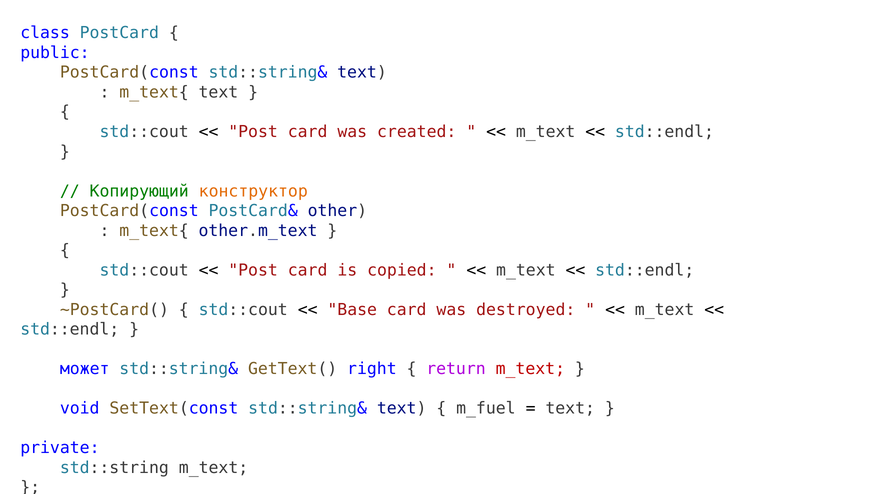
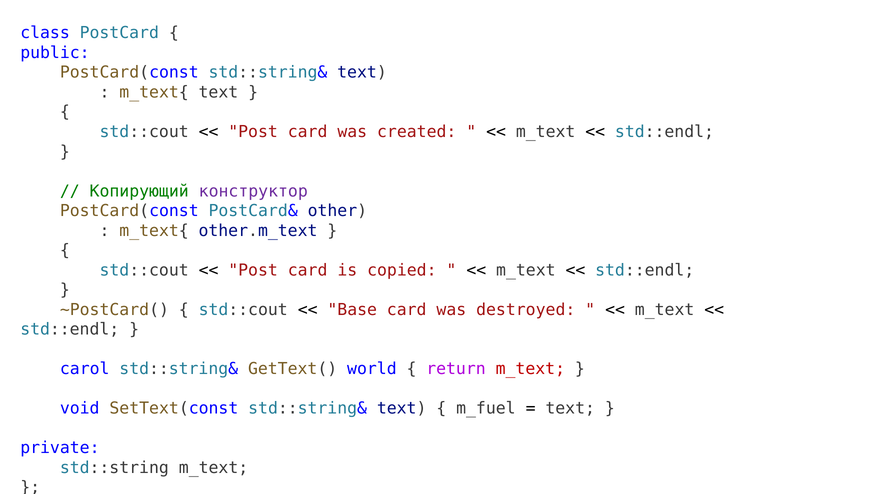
конструктор colour: orange -> purple
может: может -> carol
right: right -> world
